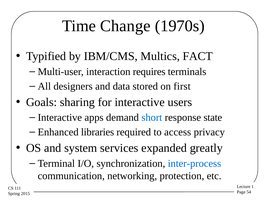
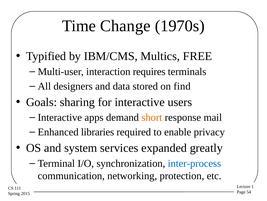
FACT: FACT -> FREE
first: first -> find
short colour: blue -> orange
state: state -> mail
access: access -> enable
